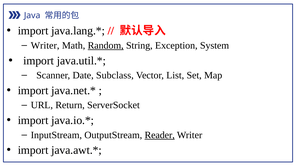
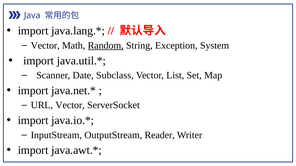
Writer at (45, 46): Writer -> Vector
URL Return: Return -> Vector
Reader underline: present -> none
